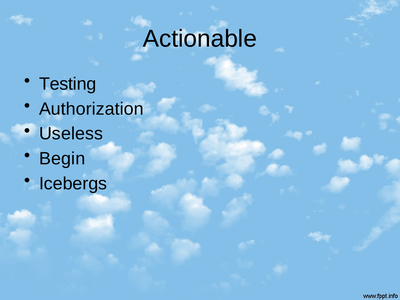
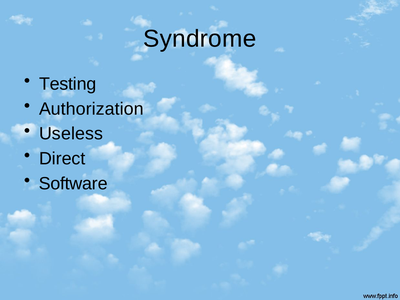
Actionable: Actionable -> Syndrome
Begin: Begin -> Direct
Icebergs: Icebergs -> Software
